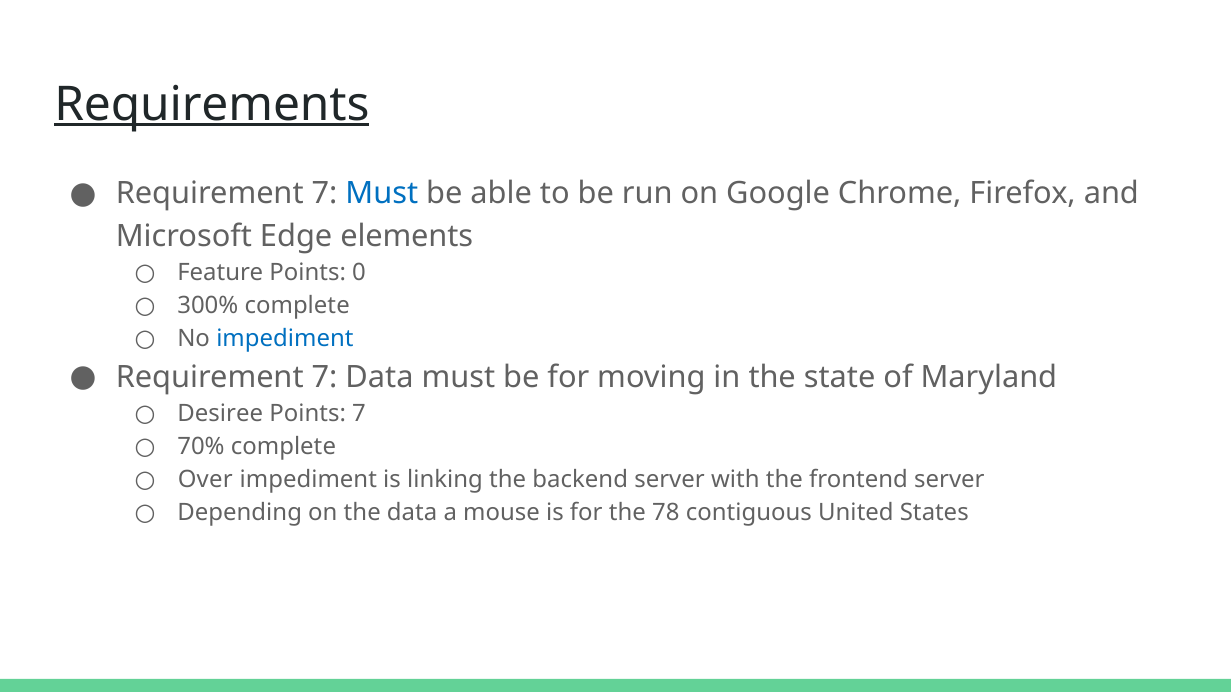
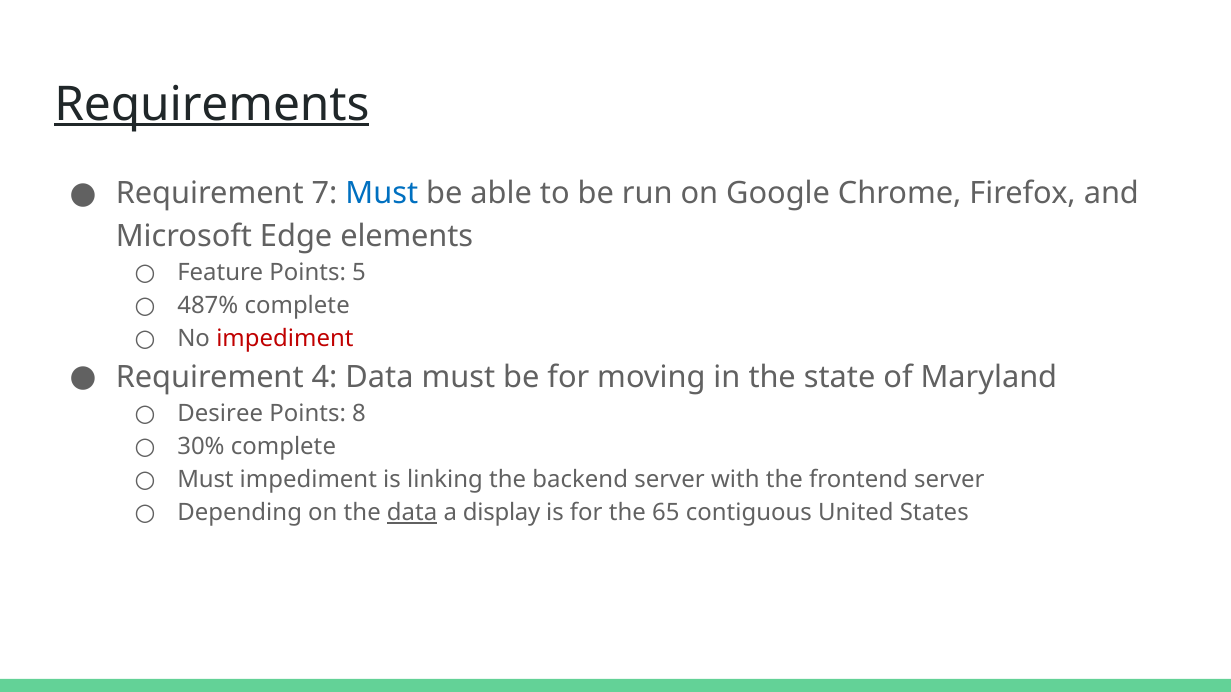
0: 0 -> 5
300%: 300% -> 487%
impediment at (285, 339) colour: blue -> red
7 at (325, 378): 7 -> 4
Points 7: 7 -> 8
70%: 70% -> 30%
Over at (205, 480): Over -> Must
data at (412, 513) underline: none -> present
mouse: mouse -> display
78: 78 -> 65
